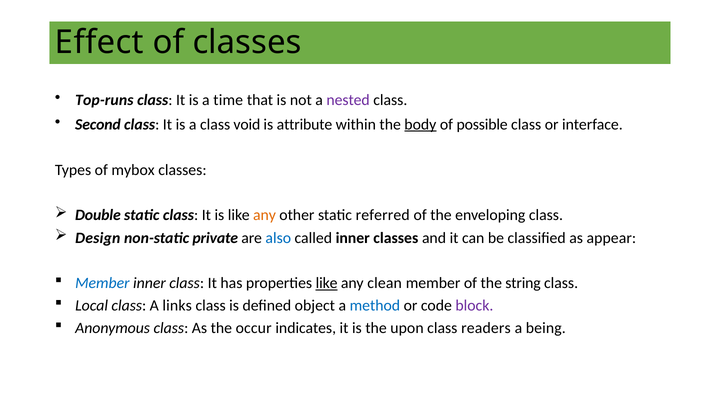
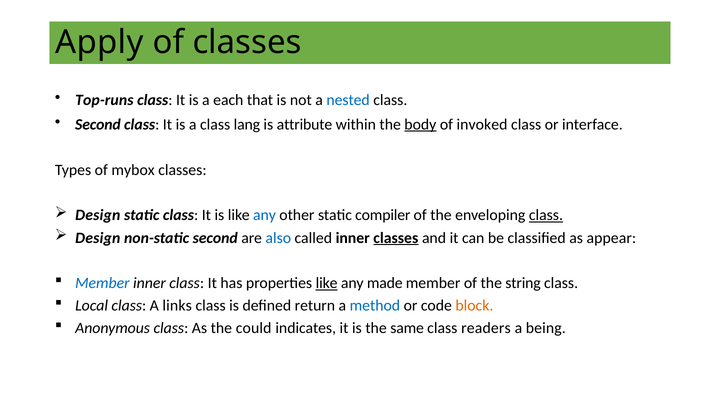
Effect: Effect -> Apply
time: time -> each
nested colour: purple -> blue
void: void -> lang
possible: possible -> invoked
Double at (98, 215): Double -> Design
any at (264, 215) colour: orange -> blue
referred: referred -> compiler
class at (546, 215) underline: none -> present
non-static private: private -> second
classes at (396, 238) underline: none -> present
clean: clean -> made
object: object -> return
block colour: purple -> orange
occur: occur -> could
upon: upon -> same
